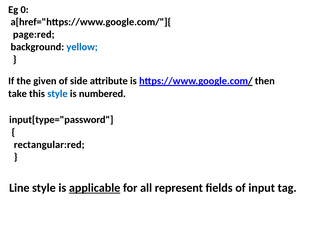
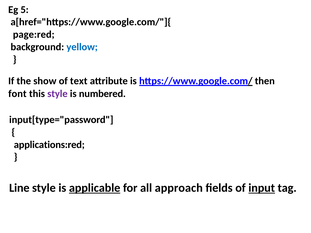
0: 0 -> 5
given: given -> show
side: side -> text
take: take -> font
style at (57, 94) colour: blue -> purple
rectangular:red: rectangular:red -> applications:red
represent: represent -> approach
input underline: none -> present
